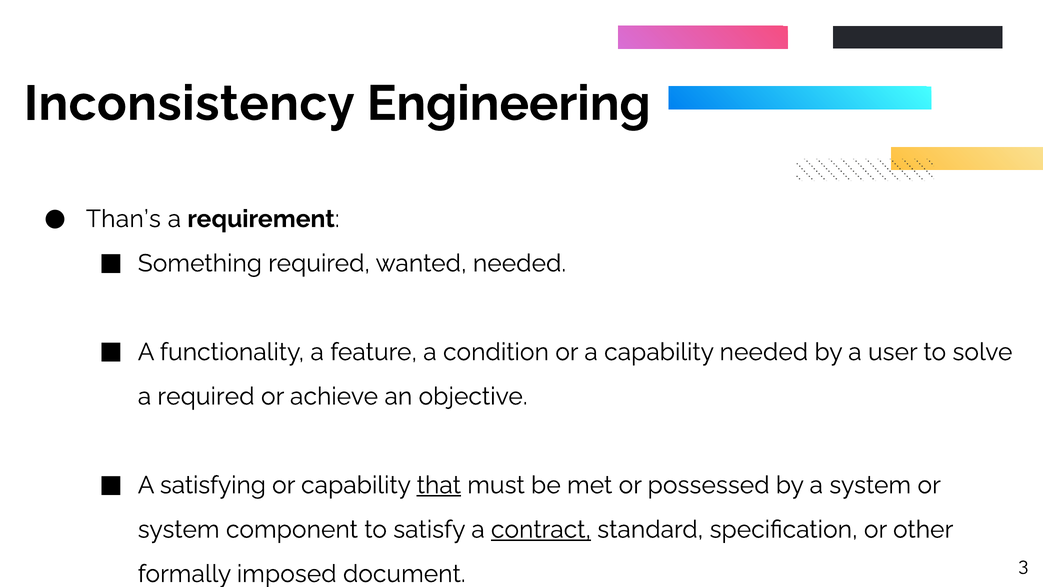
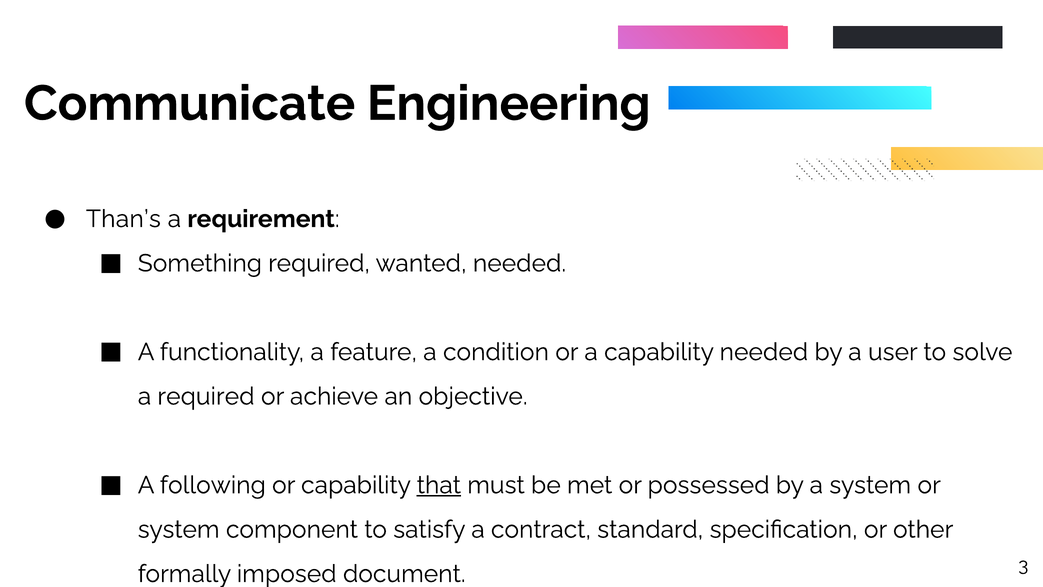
Inconsistency: Inconsistency -> Communicate
satisfying: satisfying -> following
contract underline: present -> none
